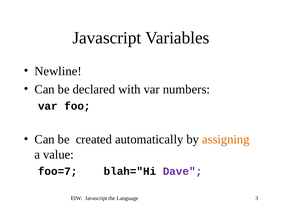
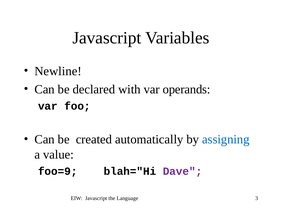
numbers: numbers -> operands
assigning colour: orange -> blue
foo=7: foo=7 -> foo=9
